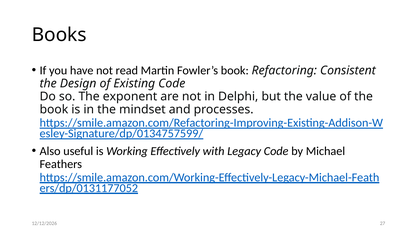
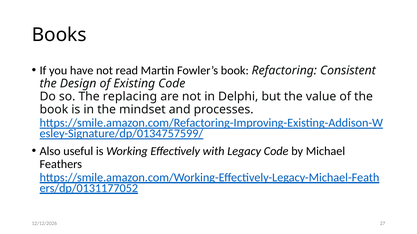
exponent: exponent -> replacing
